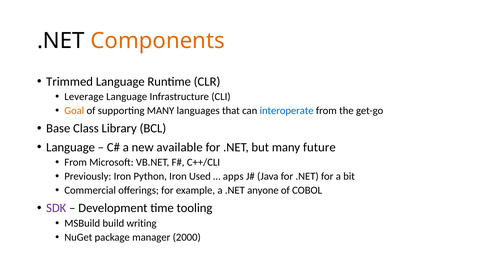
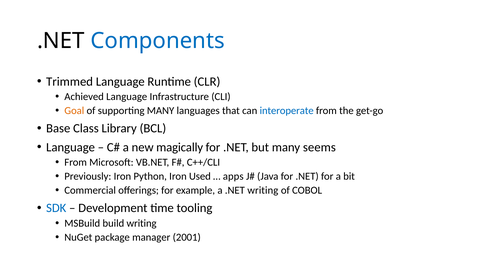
Components colour: orange -> blue
Leverage: Leverage -> Achieved
available: available -> magically
future: future -> seems
.NET anyone: anyone -> writing
SDK colour: purple -> blue
2000: 2000 -> 2001
